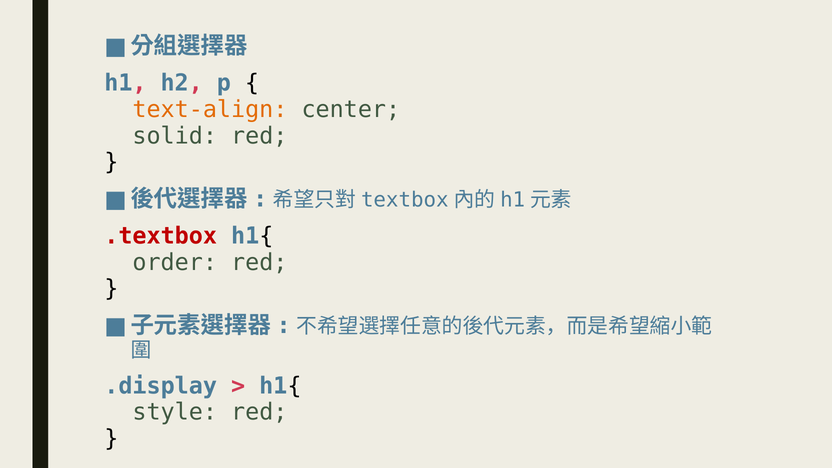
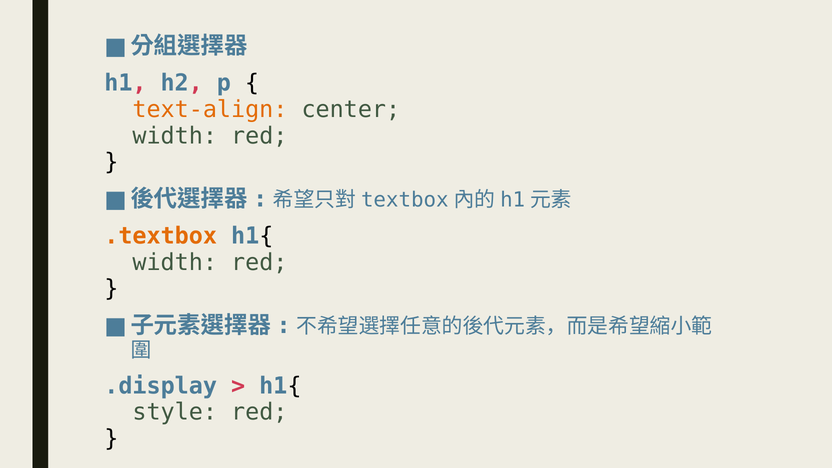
solid at (175, 136): solid -> width
.textbox colour: red -> orange
order at (175, 262): order -> width
